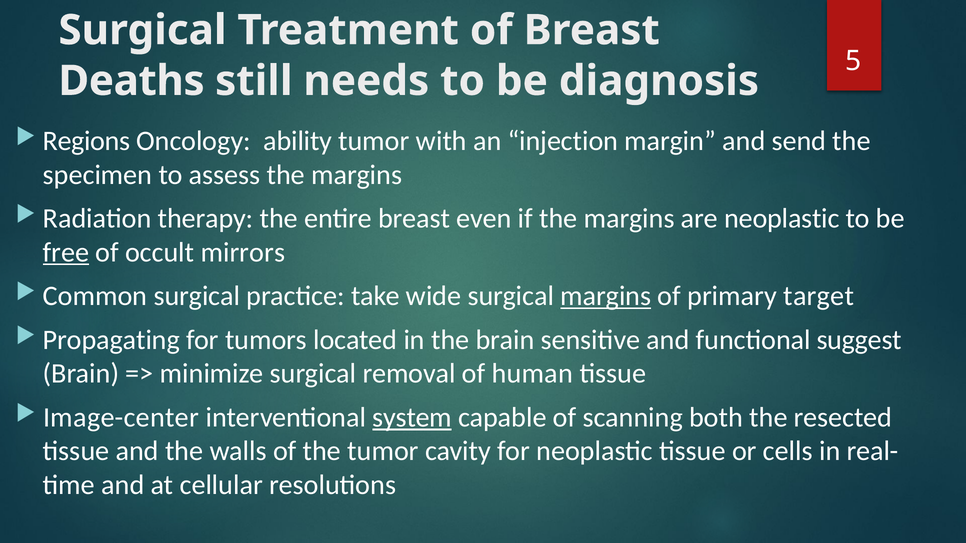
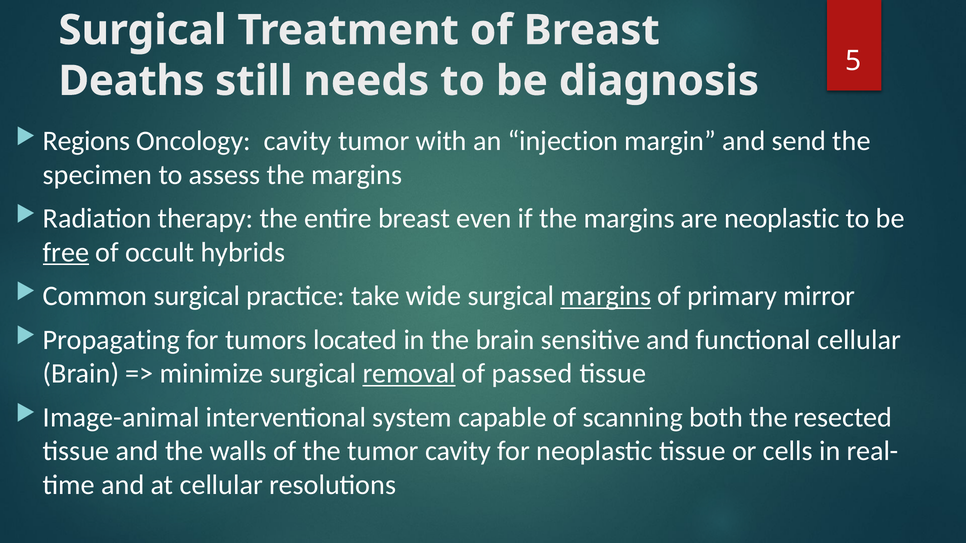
Oncology ability: ability -> cavity
mirrors: mirrors -> hybrids
target: target -> mirror
functional suggest: suggest -> cellular
removal underline: none -> present
human: human -> passed
Image-center: Image-center -> Image-animal
system underline: present -> none
